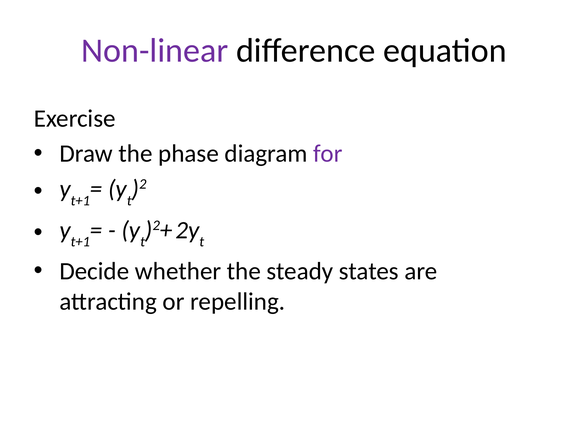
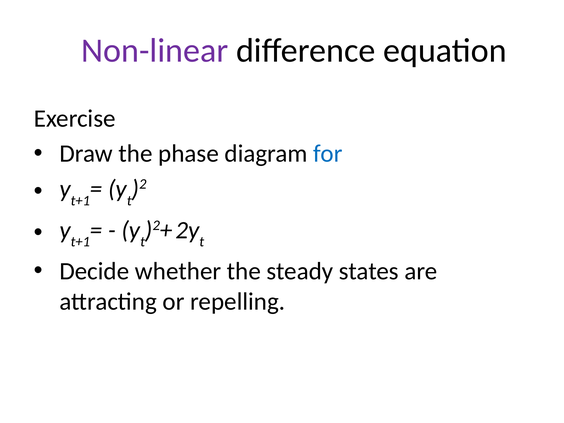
for colour: purple -> blue
